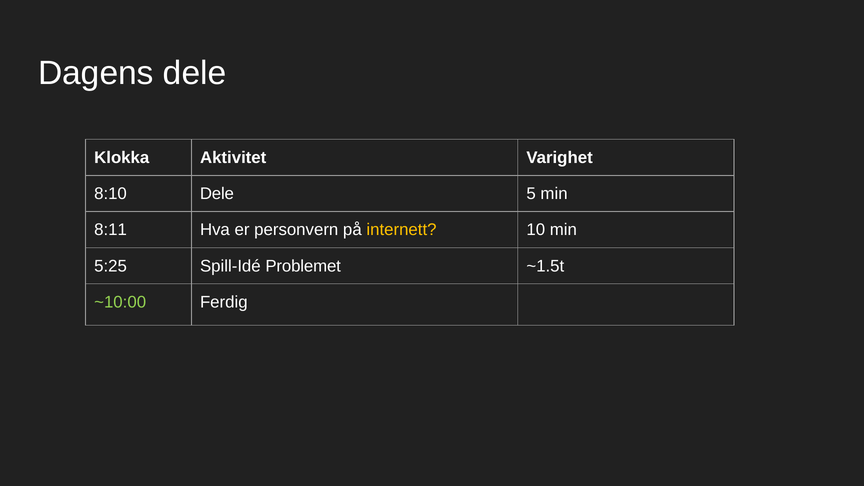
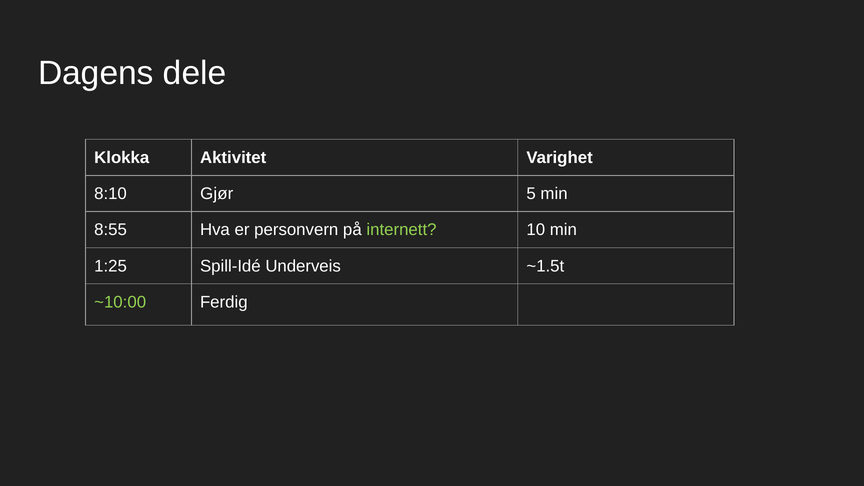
8:10 Dele: Dele -> Gjør
8:11: 8:11 -> 8:55
internett colour: yellow -> light green
5:25: 5:25 -> 1:25
Problemet: Problemet -> Underveis
